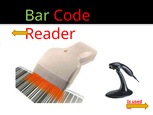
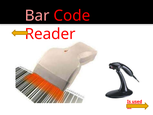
Bar colour: light green -> pink
